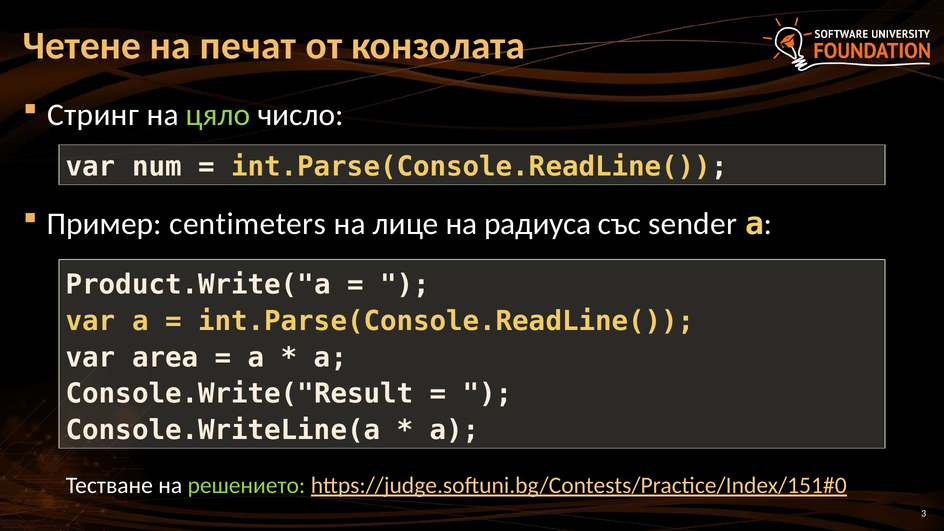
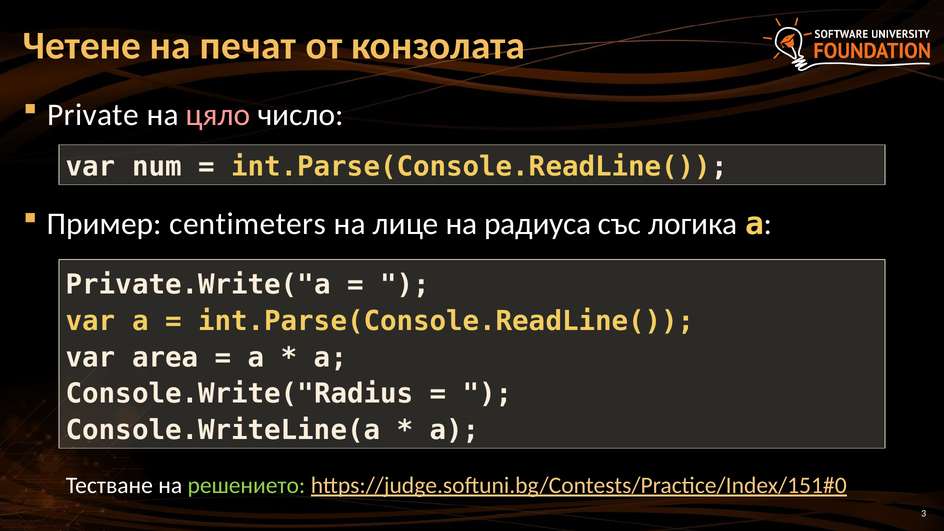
Стринг: Стринг -> Private
цяло colour: light green -> pink
sender: sender -> логика
Product.Write("a: Product.Write("a -> Private.Write("a
Console.Write("Result: Console.Write("Result -> Console.Write("Radius
